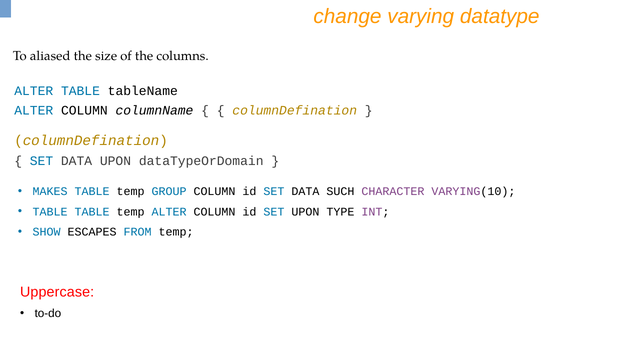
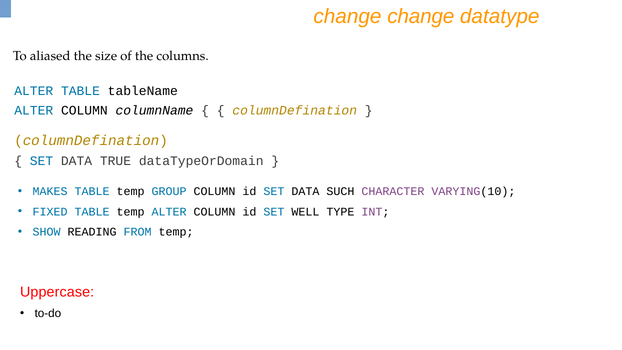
change varying: varying -> change
DATA UPON: UPON -> TRUE
TABLE at (50, 212): TABLE -> FIXED
SET UPON: UPON -> WELL
ESCAPES: ESCAPES -> READING
